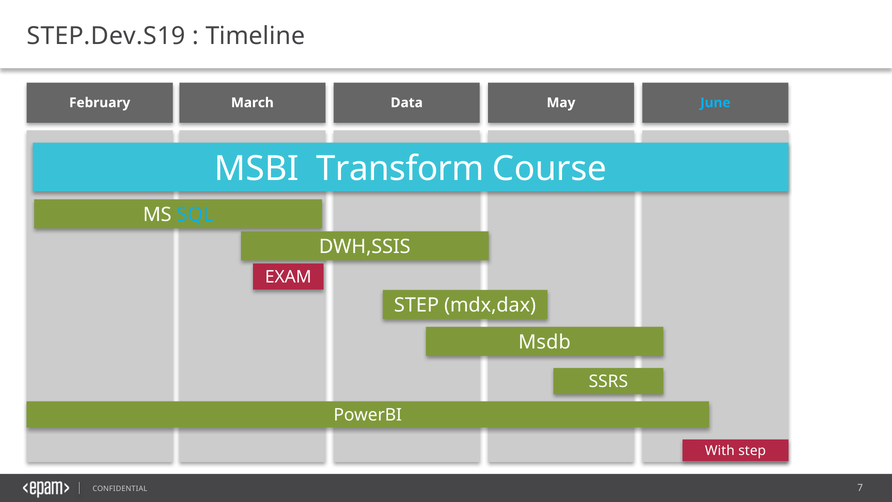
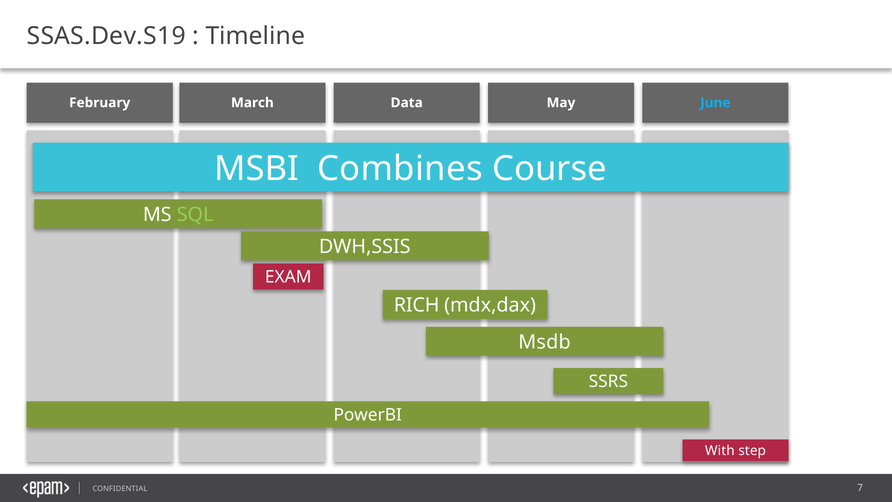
STEP.Dev.S19: STEP.Dev.S19 -> SSAS.Dev.S19
Transform: Transform -> Combines
SQL colour: light blue -> light green
STEP at (417, 305): STEP -> RICH
